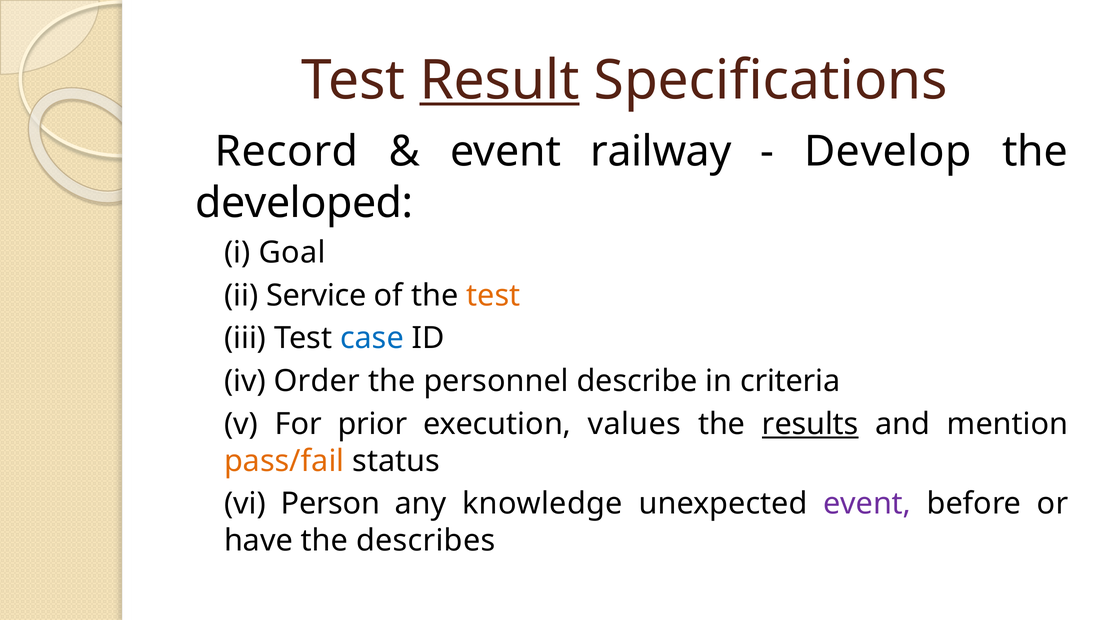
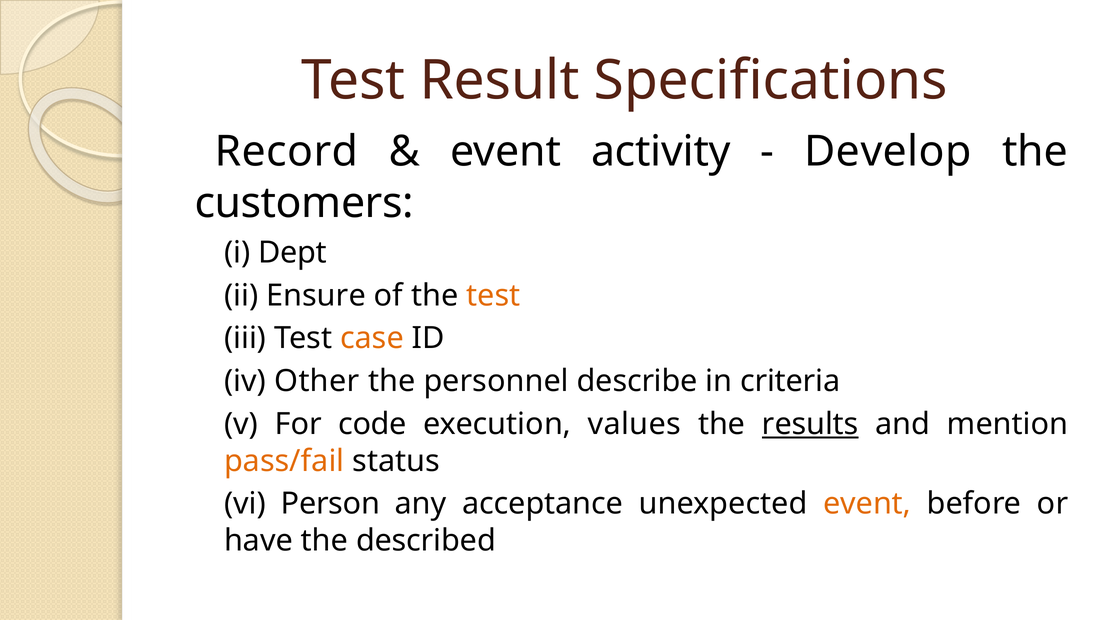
Result underline: present -> none
railway: railway -> activity
developed: developed -> customers
Goal: Goal -> Dept
Service: Service -> Ensure
case colour: blue -> orange
Order: Order -> Other
prior: prior -> code
knowledge: knowledge -> acceptance
event at (867, 504) colour: purple -> orange
describes: describes -> described
